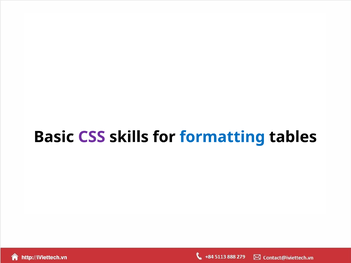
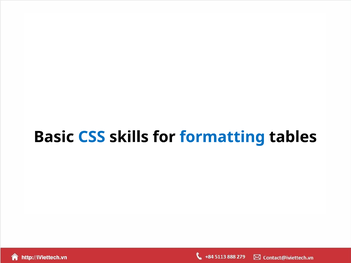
CSS colour: purple -> blue
